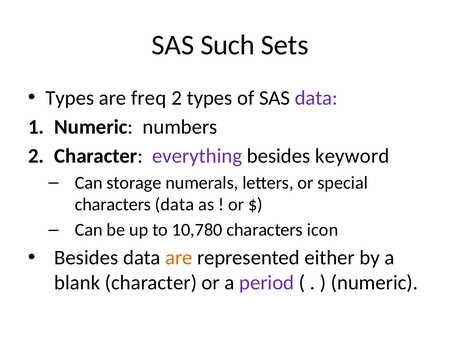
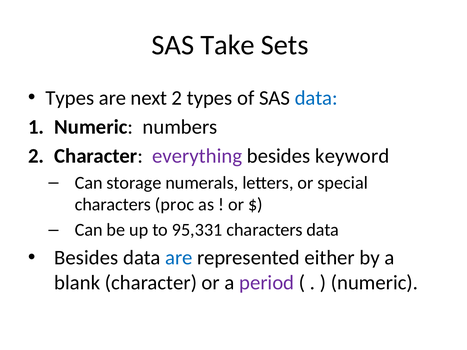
Such: Such -> Take
freq: freq -> next
data at (316, 98) colour: purple -> blue
characters data: data -> proc
10,780: 10,780 -> 95,331
characters icon: icon -> data
are at (179, 258) colour: orange -> blue
